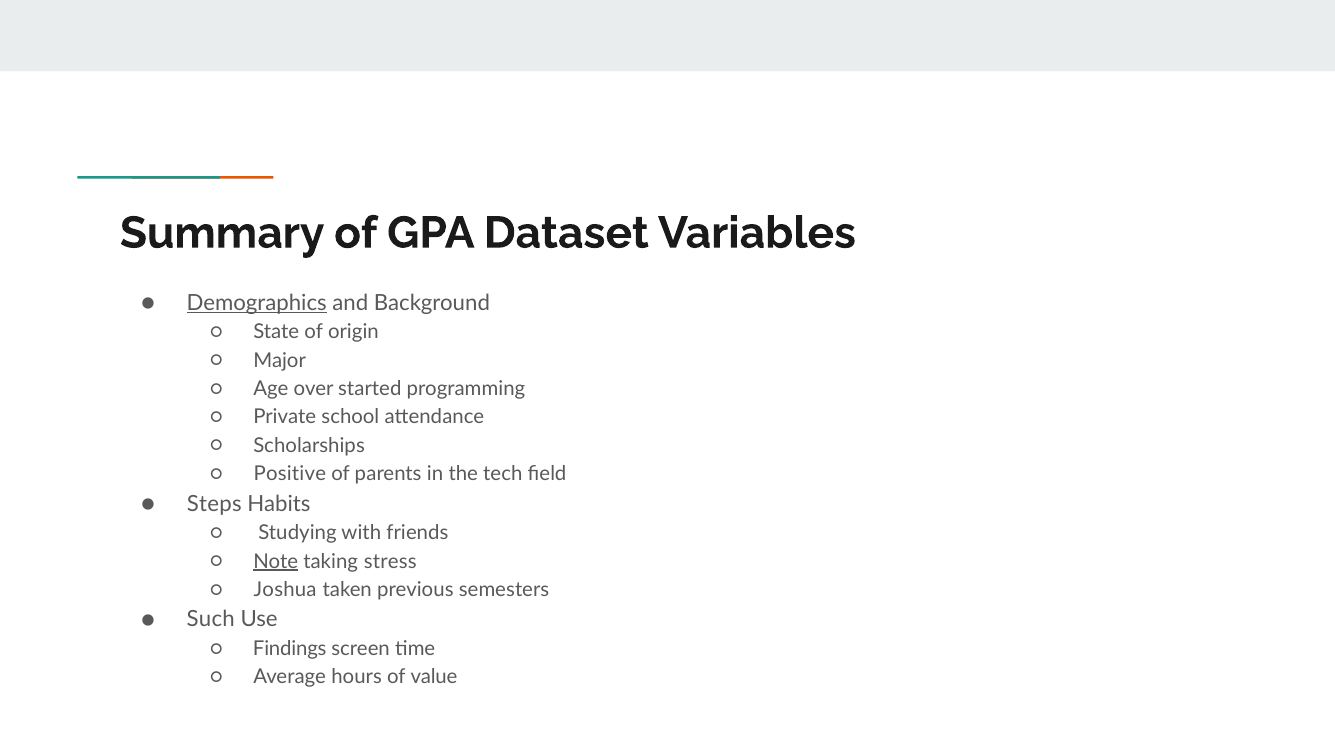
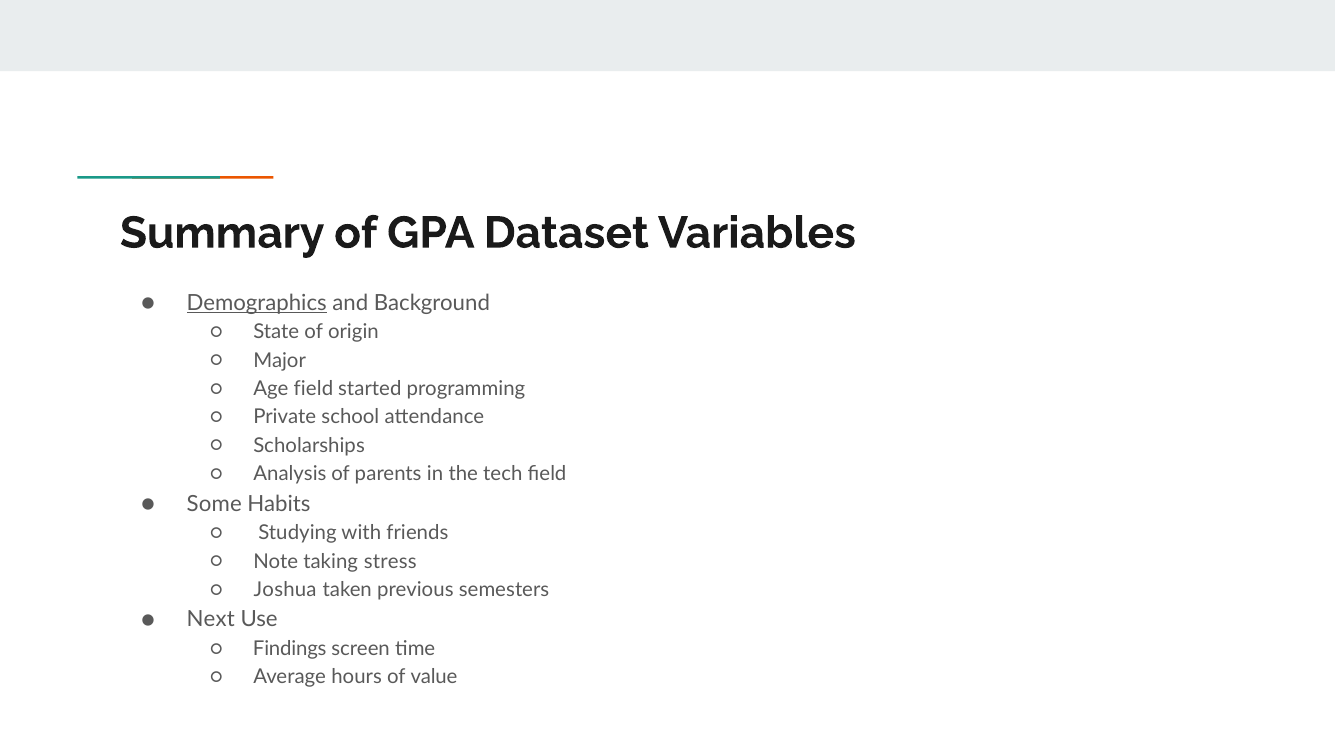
Age over: over -> field
Positive: Positive -> Analysis
Steps: Steps -> Some
Note underline: present -> none
Such: Such -> Next
